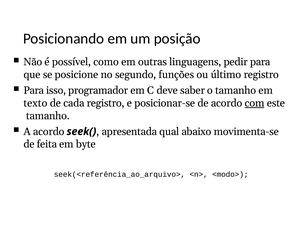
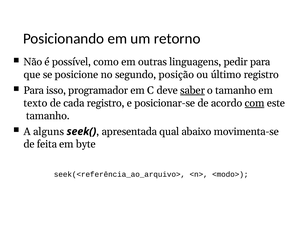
posição: posição -> retorno
funções: funções -> posição
saber underline: none -> present
A acordo: acordo -> alguns
